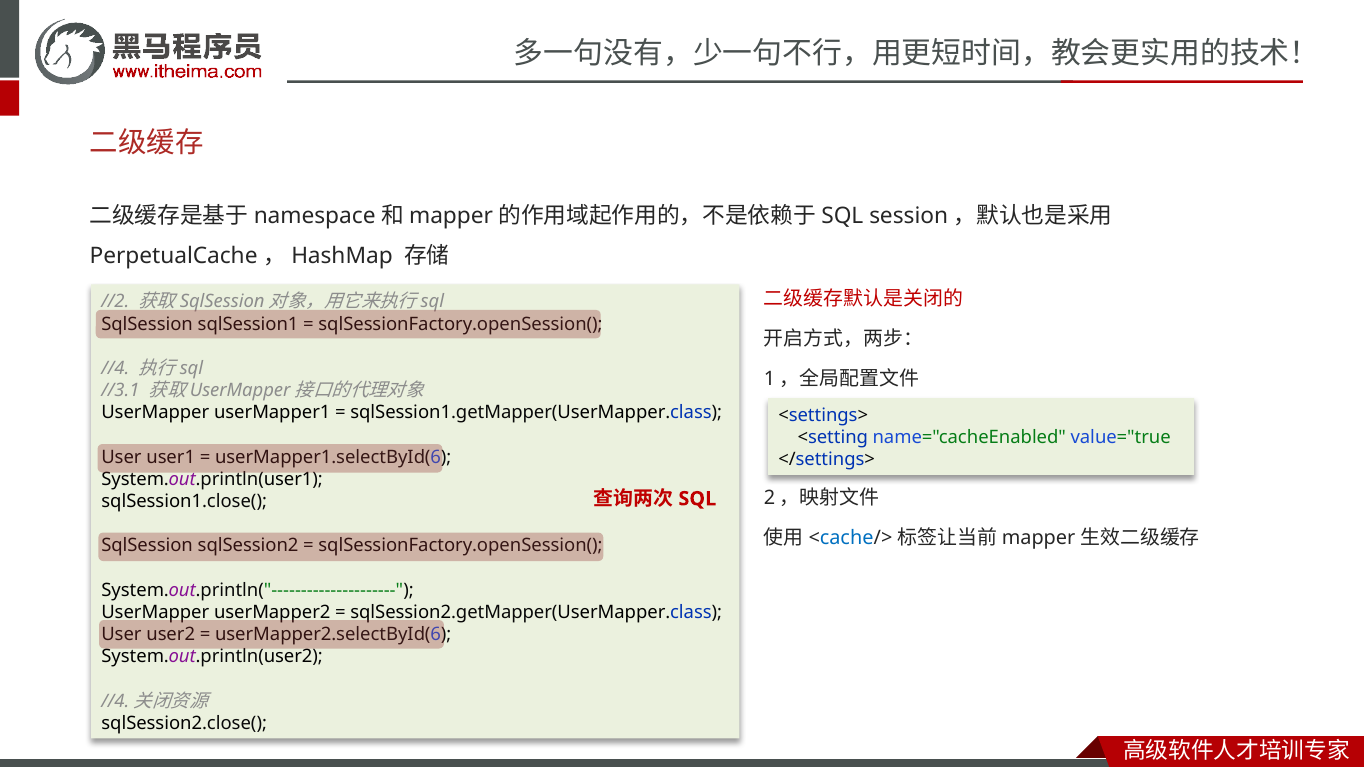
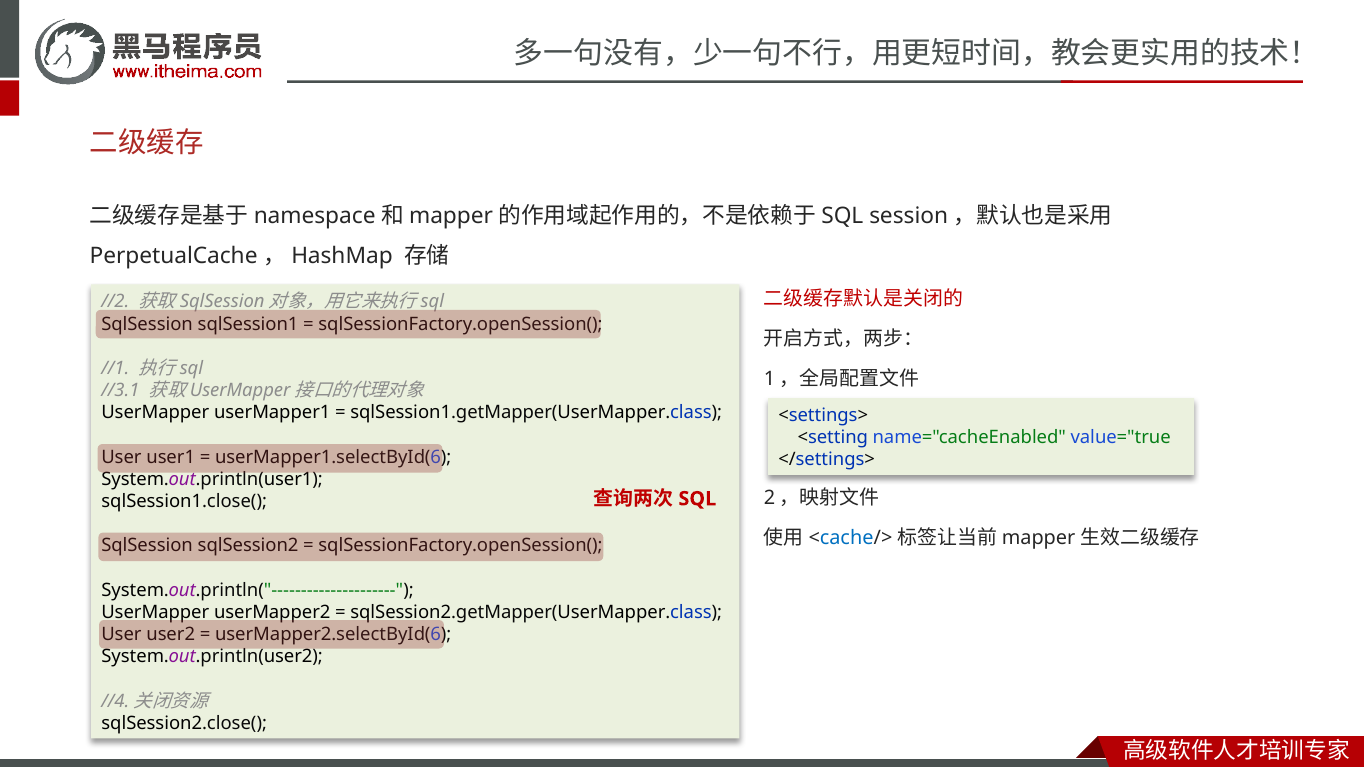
//4: //4 -> //1
